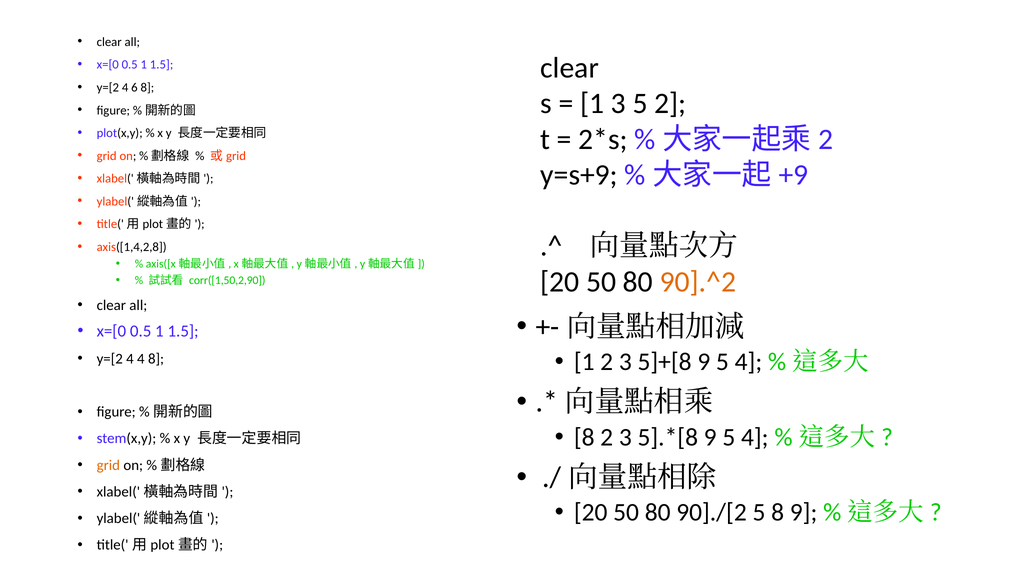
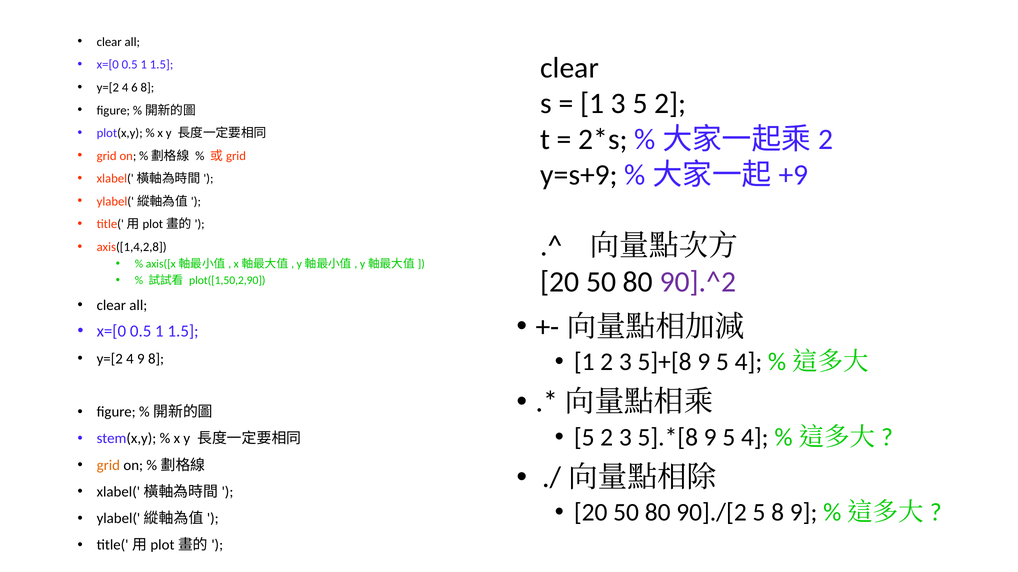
90].^2 colour: orange -> purple
corr([1,50,2,90: corr([1,50,2,90 -> plot([1,50,2,90
4 4: 4 -> 9
8 at (584, 438): 8 -> 5
